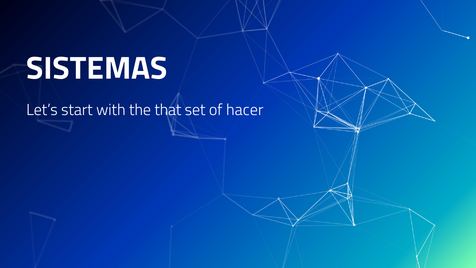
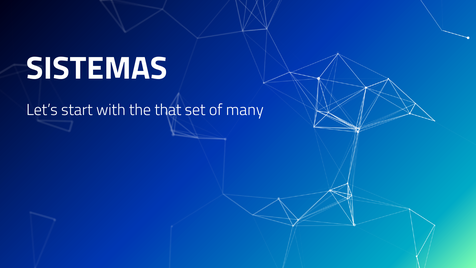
hacer: hacer -> many
